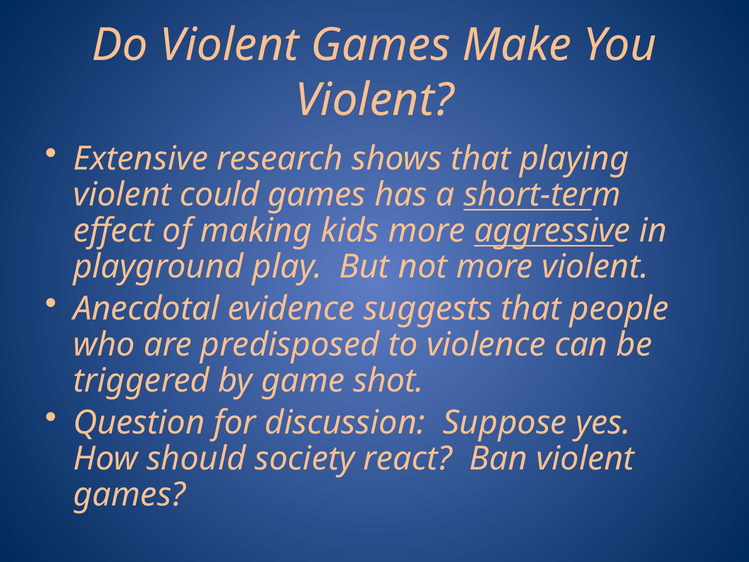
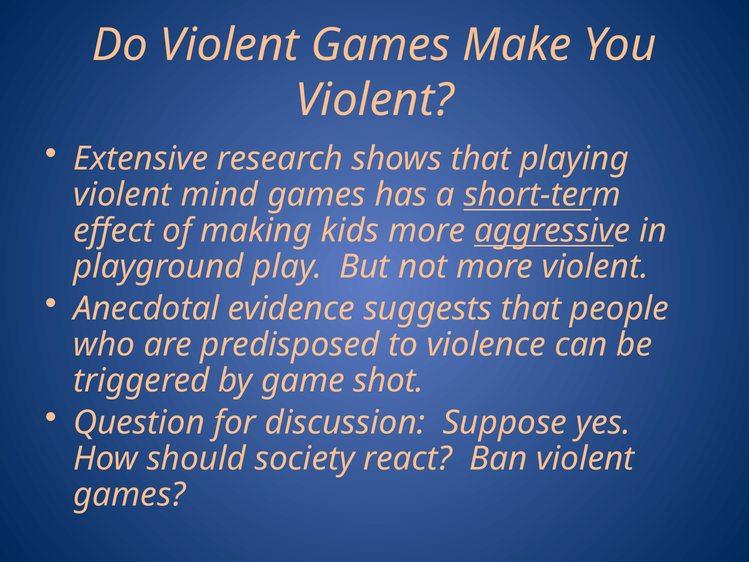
could: could -> mind
